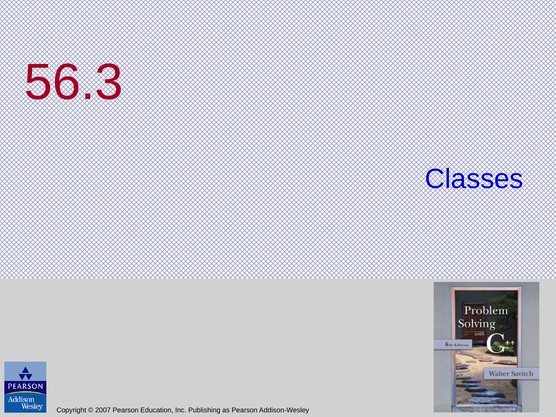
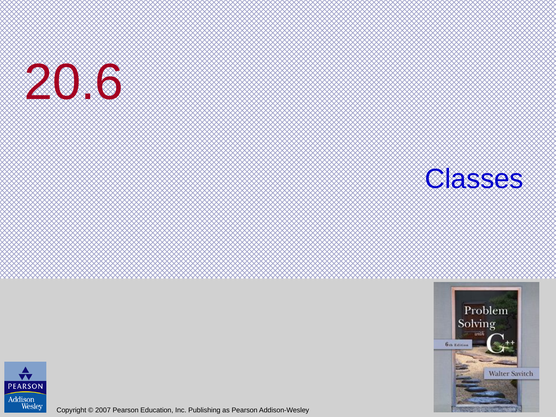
56.3: 56.3 -> 20.6
